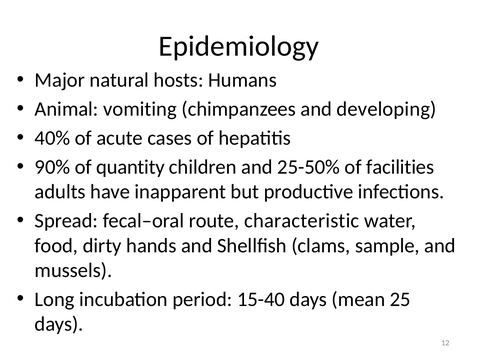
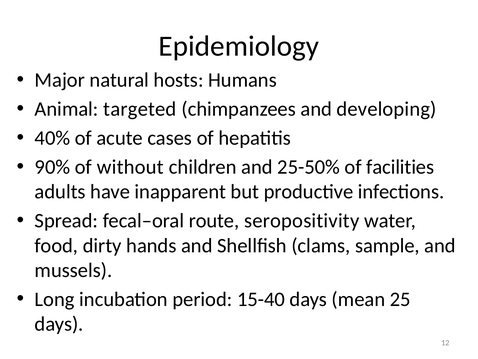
vomiting: vomiting -> targeted
quantity: quantity -> without
characteristic: characteristic -> seropositivity
